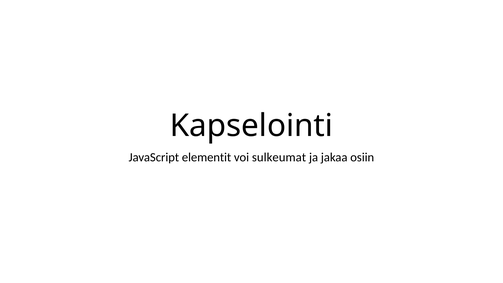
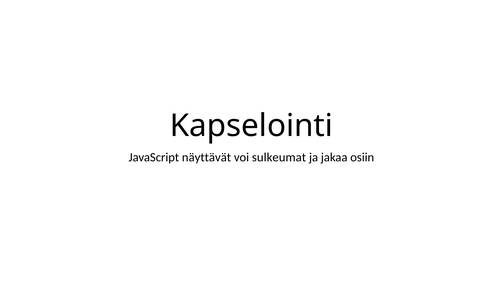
elementit: elementit -> näyttävät
